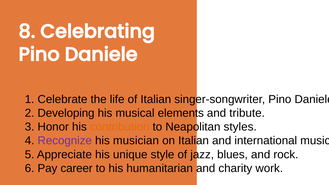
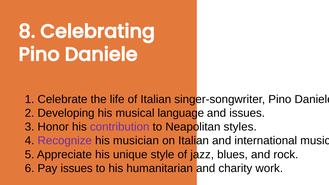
elements: elements -> language
and tribute: tribute -> issues
contribution colour: orange -> purple
Pay career: career -> issues
